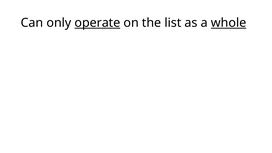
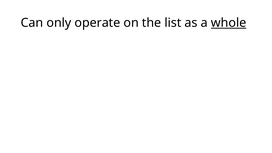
operate underline: present -> none
